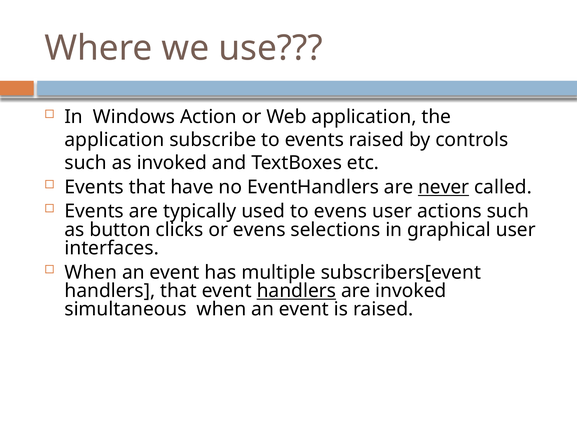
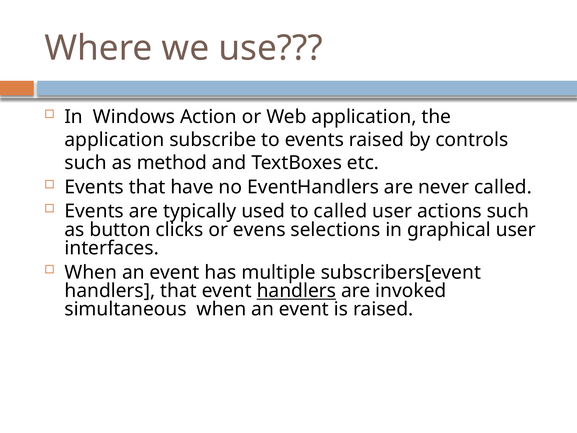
as invoked: invoked -> method
never underline: present -> none
to evens: evens -> called
